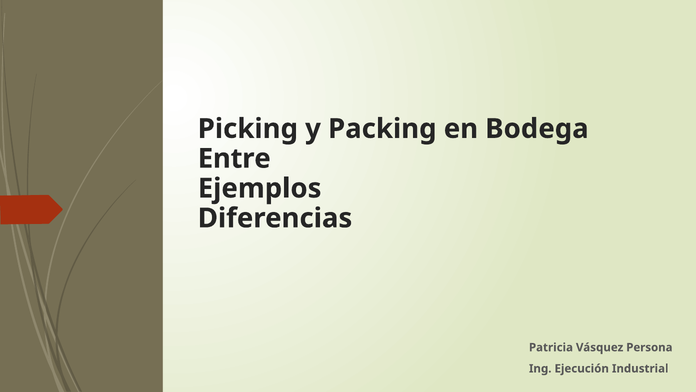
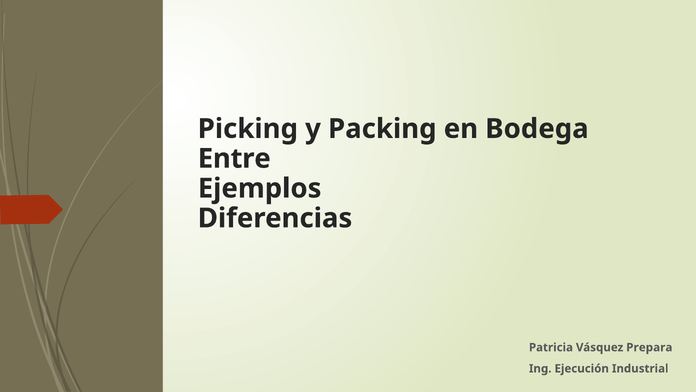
Persona: Persona -> Prepara
